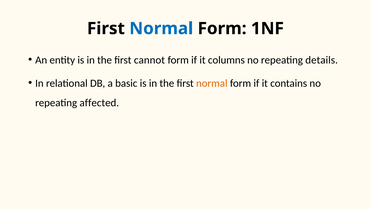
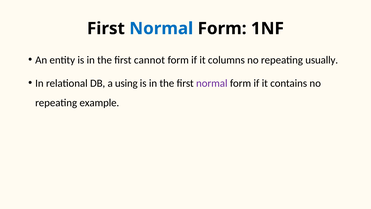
details: details -> usually
basic: basic -> using
normal at (212, 83) colour: orange -> purple
affected: affected -> example
